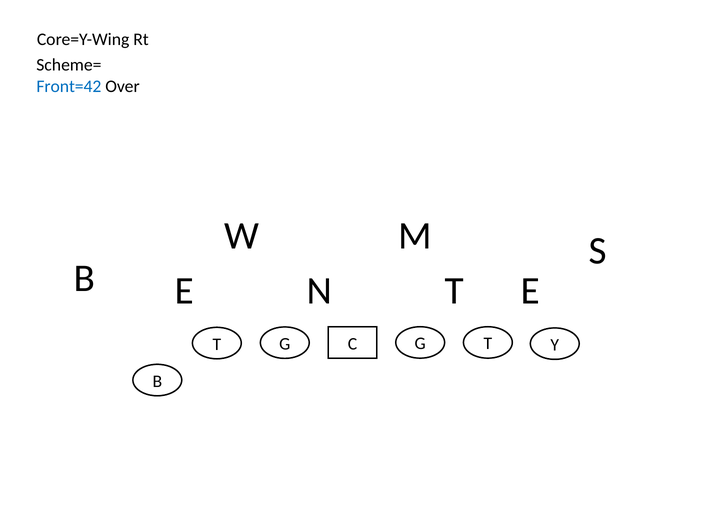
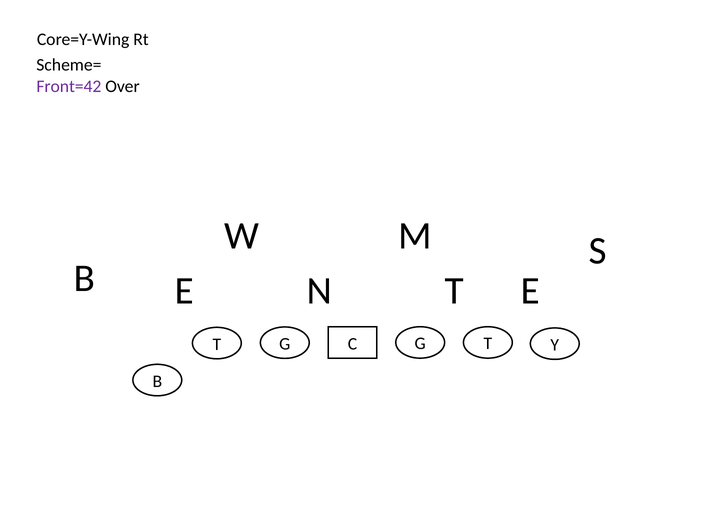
Front=42 colour: blue -> purple
